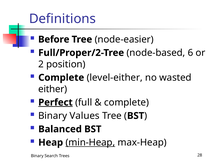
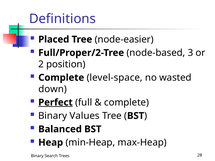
Before: Before -> Placed
6: 6 -> 3
level-either: level-either -> level-space
either: either -> down
min-Heap underline: present -> none
